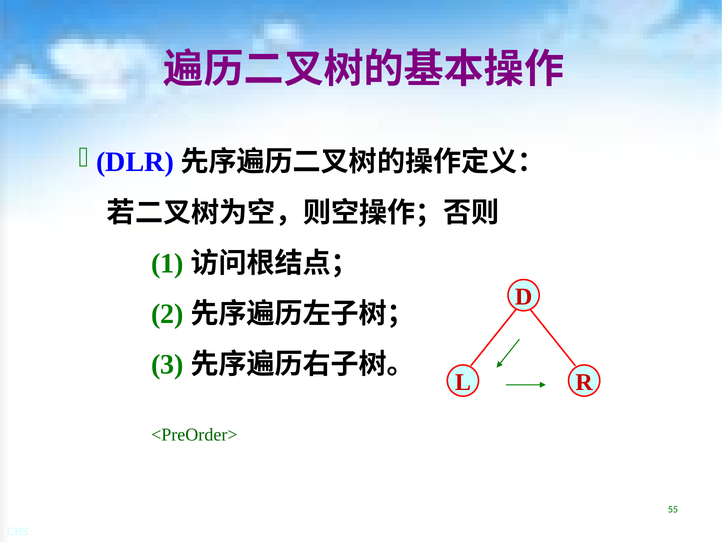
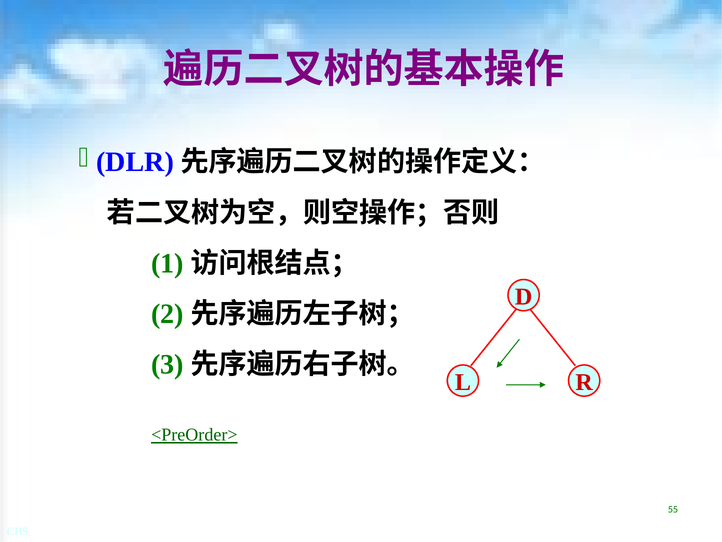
<PreOrder> underline: none -> present
